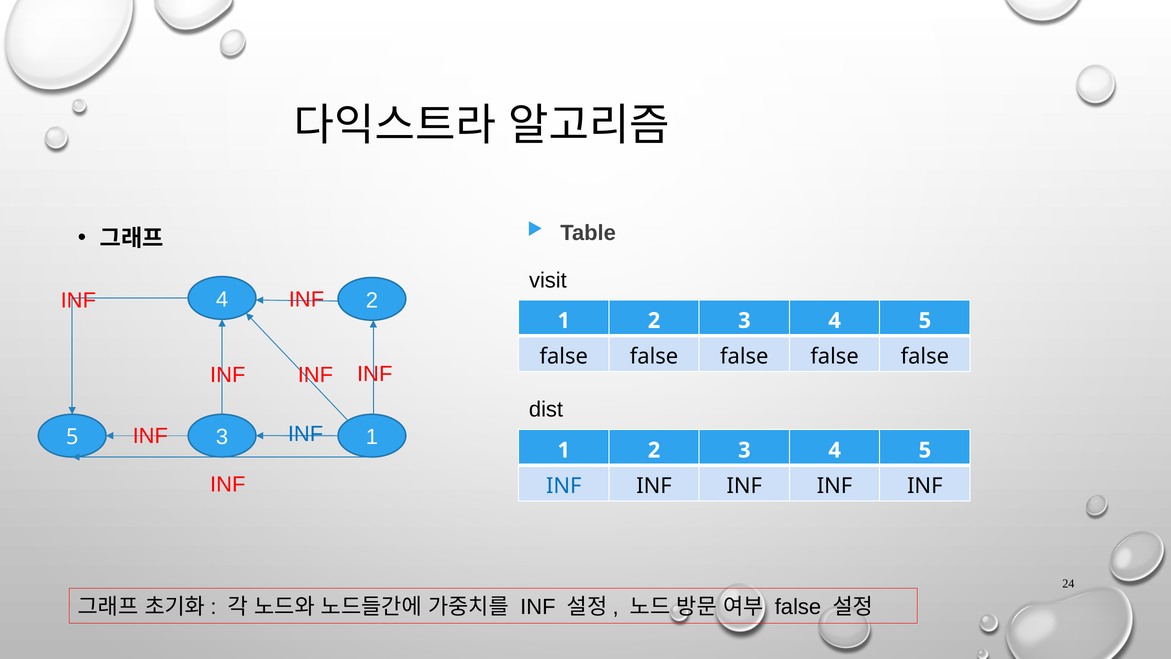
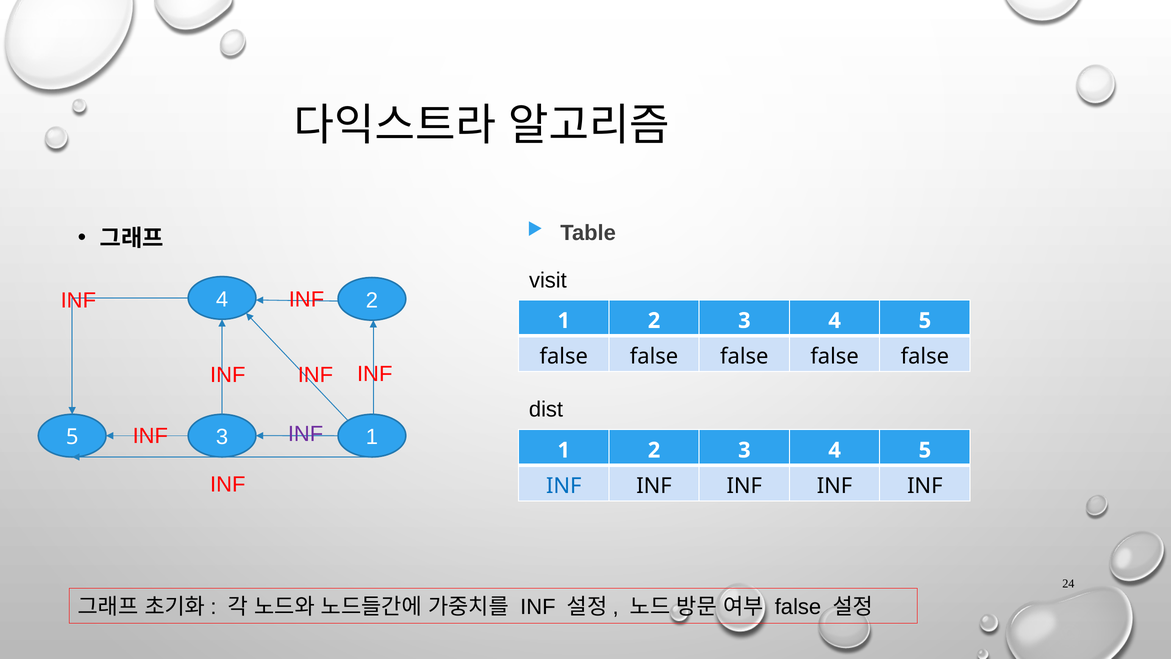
INF at (306, 434) colour: blue -> purple
